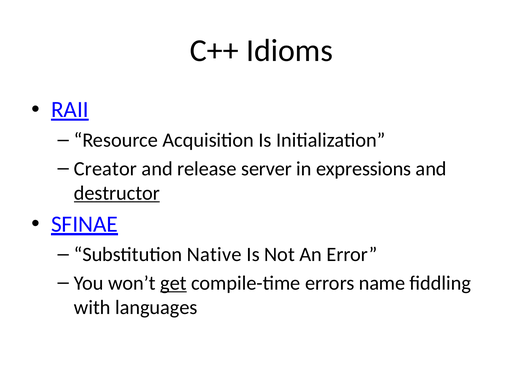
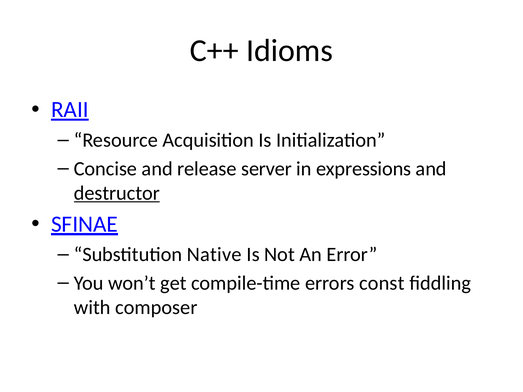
Creator: Creator -> Concise
get underline: present -> none
name: name -> const
languages: languages -> composer
